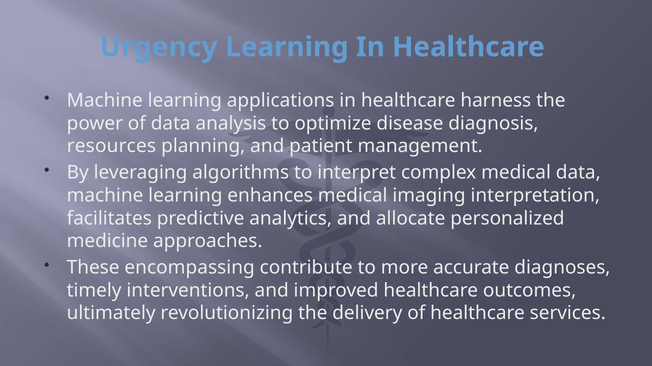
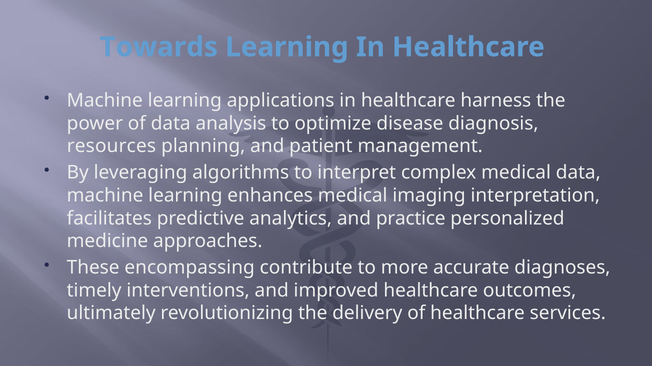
Urgency: Urgency -> Towards
allocate: allocate -> practice
